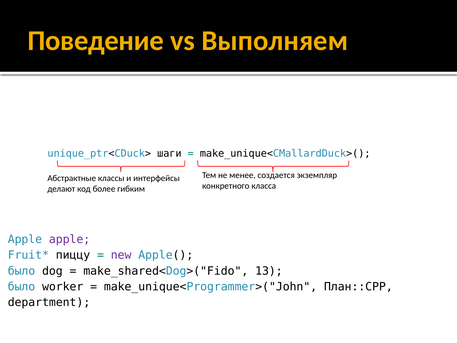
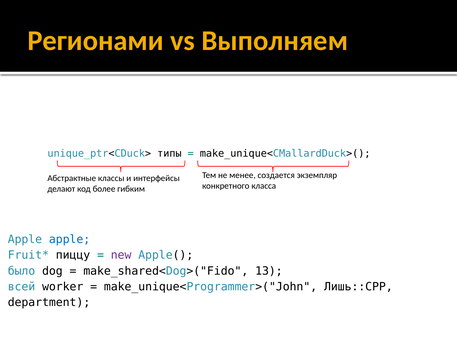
Поведение: Поведение -> Регионами
шаги: шаги -> типы
apple at (70, 239) colour: purple -> blue
было at (21, 287): было -> всей
План::CPP: План::CPP -> Лишь::CPP
